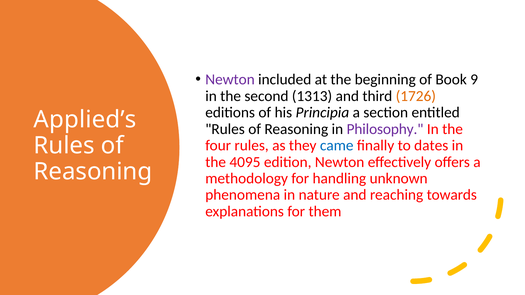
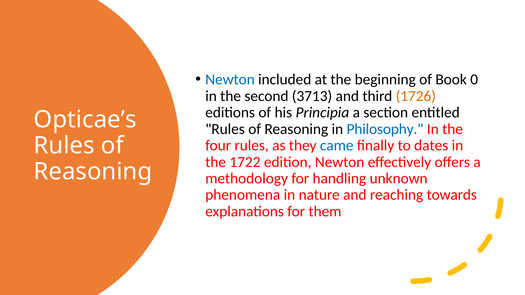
Newton at (230, 80) colour: purple -> blue
9: 9 -> 0
1313: 1313 -> 3713
Applied’s: Applied’s -> Opticae’s
Philosophy colour: purple -> blue
4095: 4095 -> 1722
